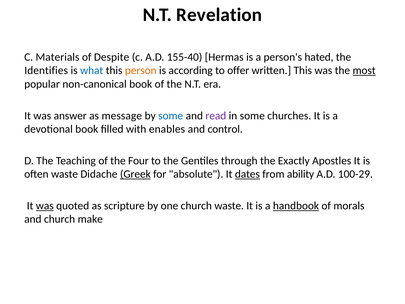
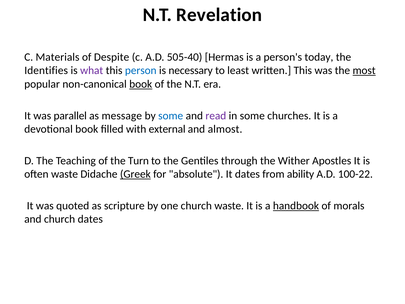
155-40: 155-40 -> 505-40
hated: hated -> today
what colour: blue -> purple
person colour: orange -> blue
according: according -> necessary
offer: offer -> least
book at (141, 84) underline: none -> present
answer: answer -> parallel
enables: enables -> external
control: control -> almost
Four: Four -> Turn
Exactly: Exactly -> Wither
dates at (247, 174) underline: present -> none
100-29: 100-29 -> 100-22
was at (45, 206) underline: present -> none
church make: make -> dates
